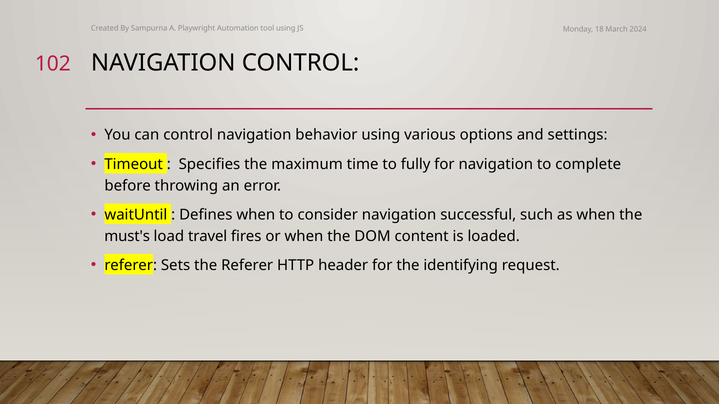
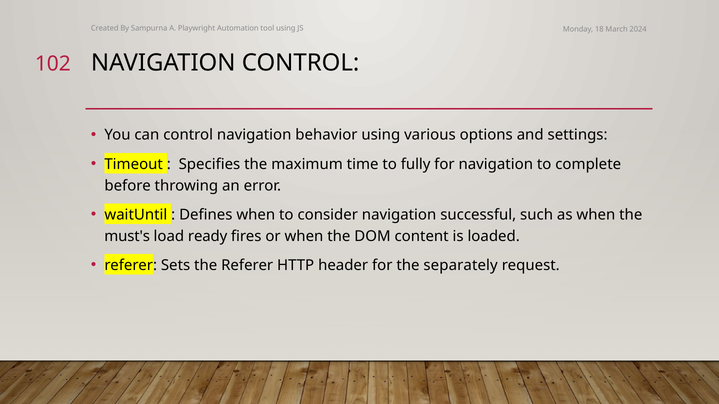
travel: travel -> ready
identifying: identifying -> separately
